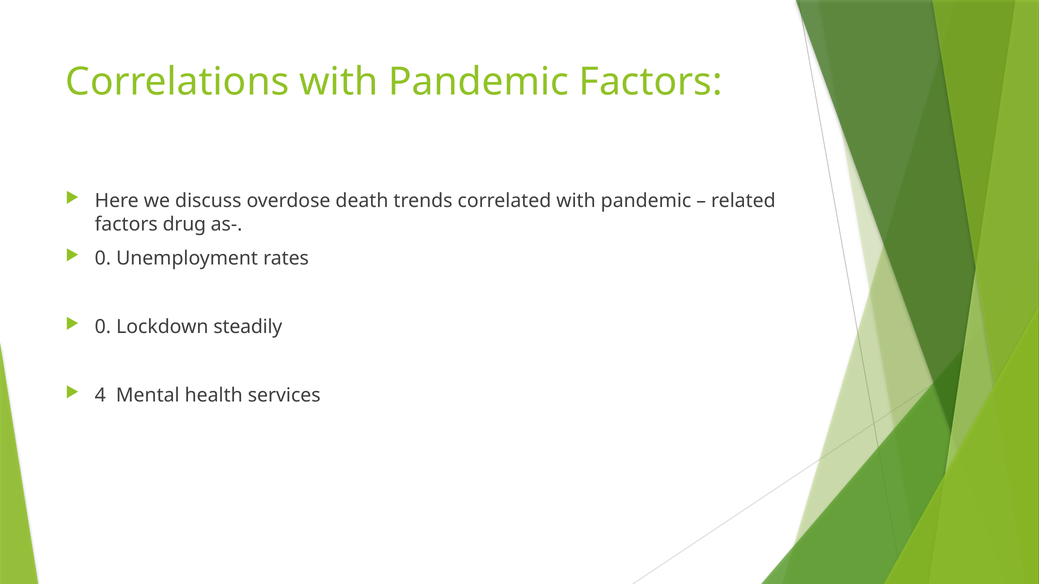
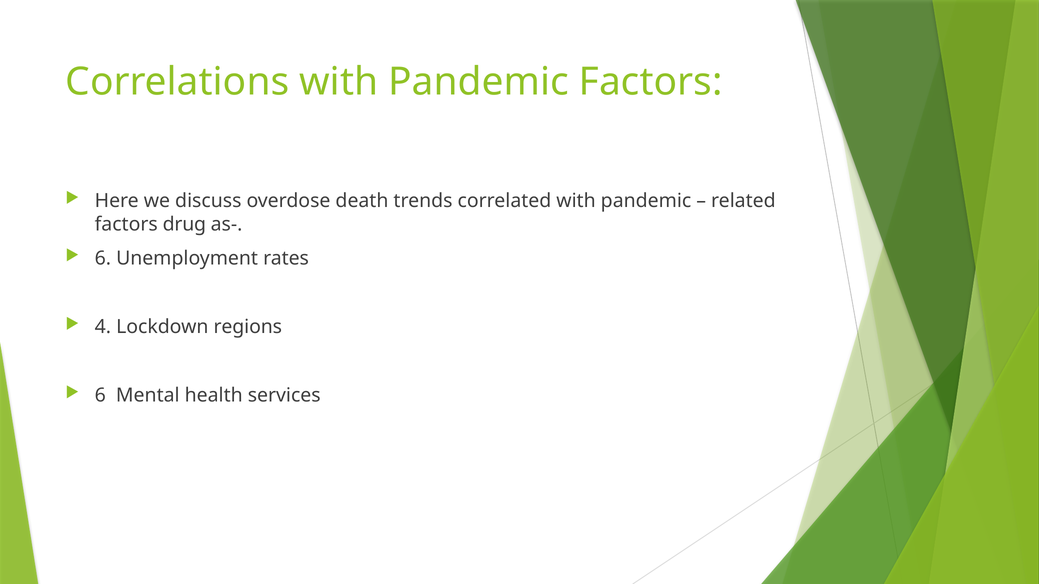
0 at (103, 259): 0 -> 6
0 at (103, 327): 0 -> 4
steadily: steadily -> regions
4 at (100, 395): 4 -> 6
